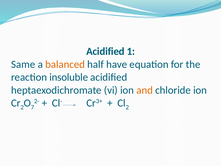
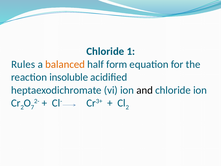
Acidified at (105, 51): Acidified -> Chloride
Same: Same -> Rules
have: have -> form
and colour: orange -> black
